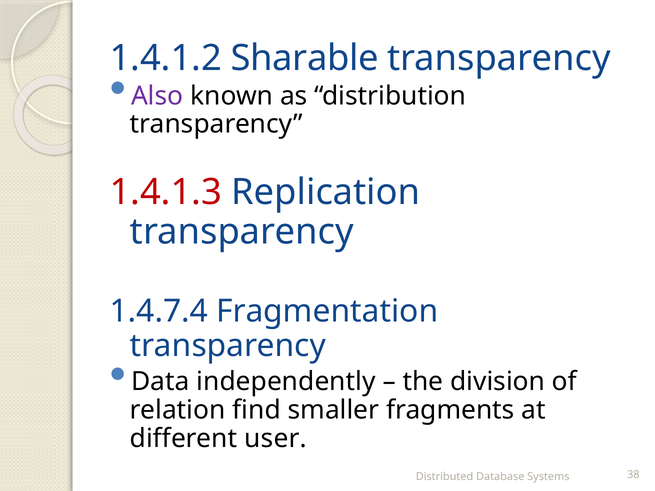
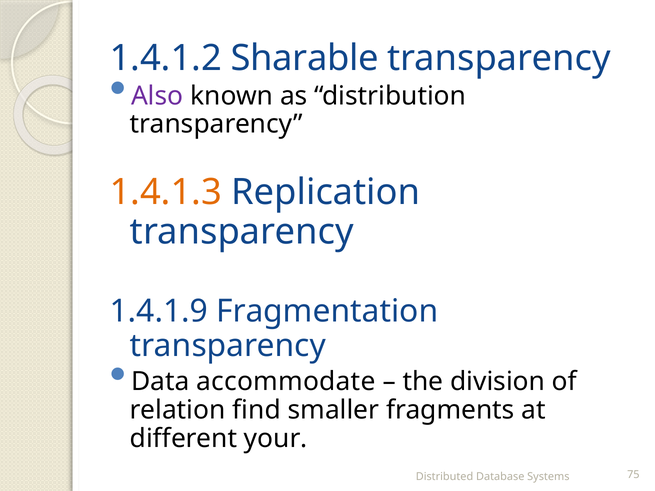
1.4.1.3 colour: red -> orange
1.4.7.4: 1.4.7.4 -> 1.4.1.9
independently: independently -> accommodate
user: user -> your
38: 38 -> 75
